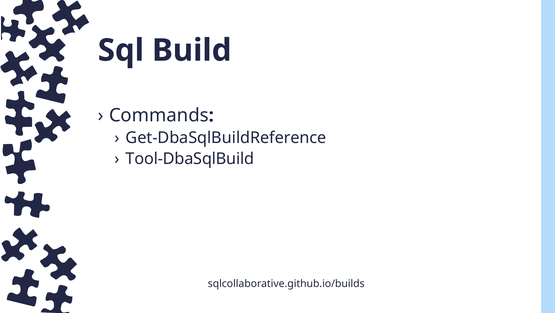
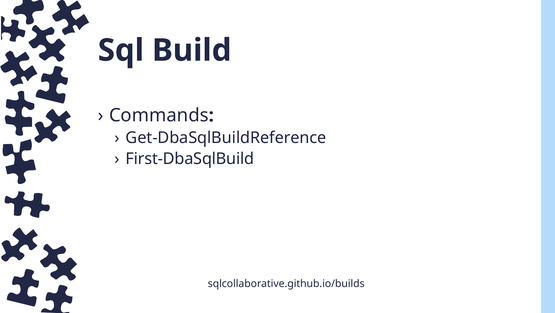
Tool-DbaSqlBuild: Tool-DbaSqlBuild -> First-DbaSqlBuild
